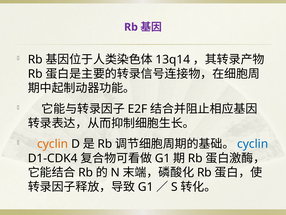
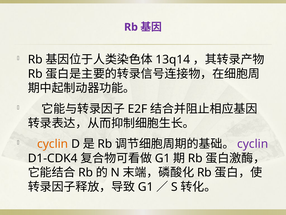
cyclin at (253, 144) colour: blue -> purple
